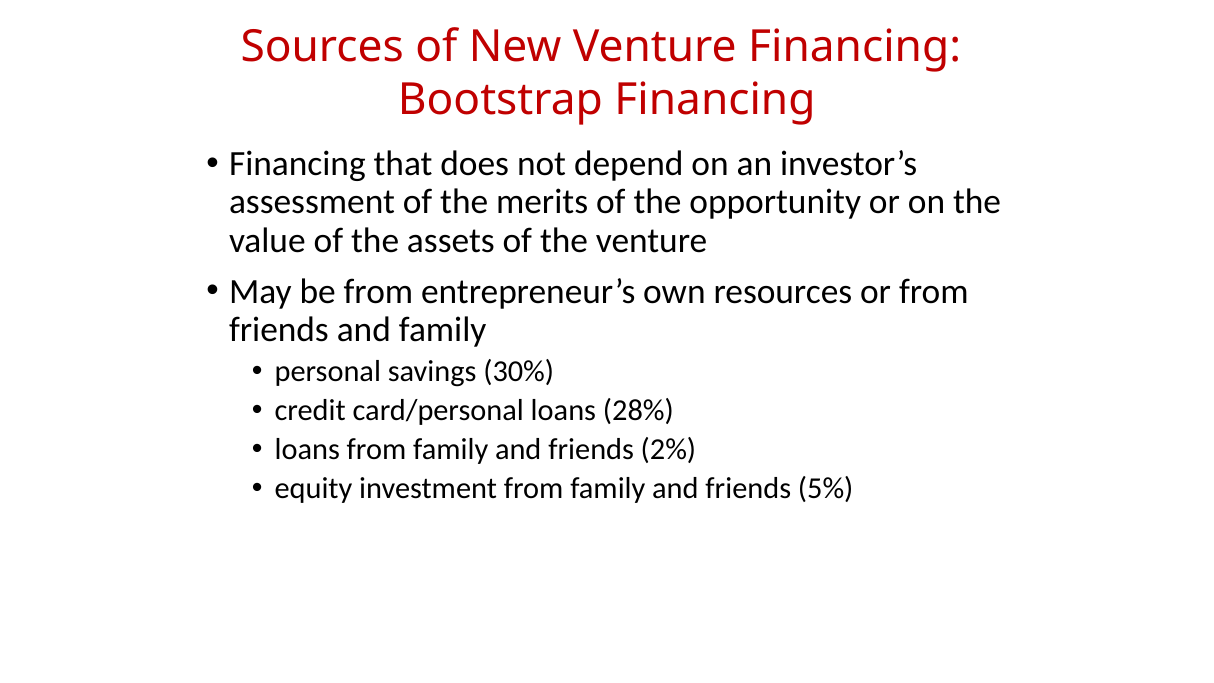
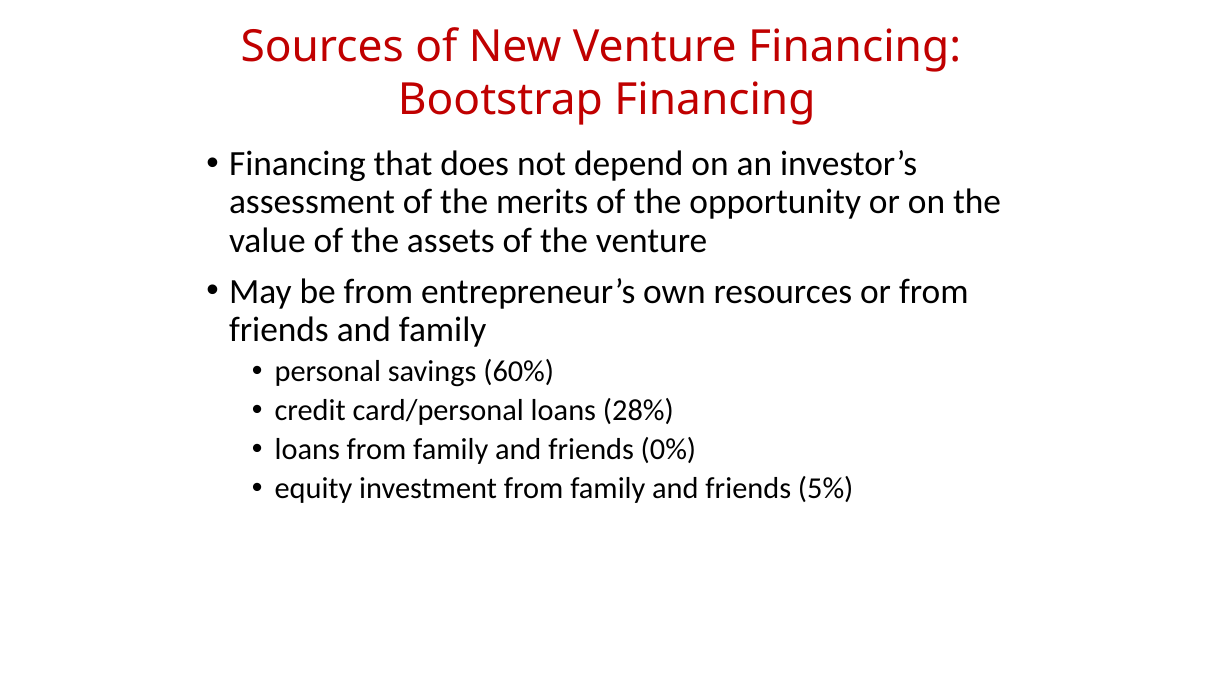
30%: 30% -> 60%
2%: 2% -> 0%
